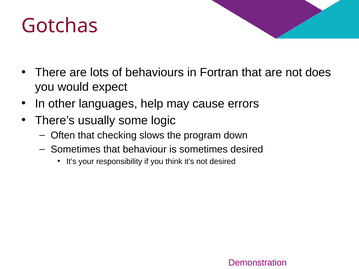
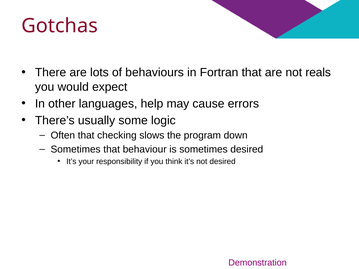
does: does -> reals
